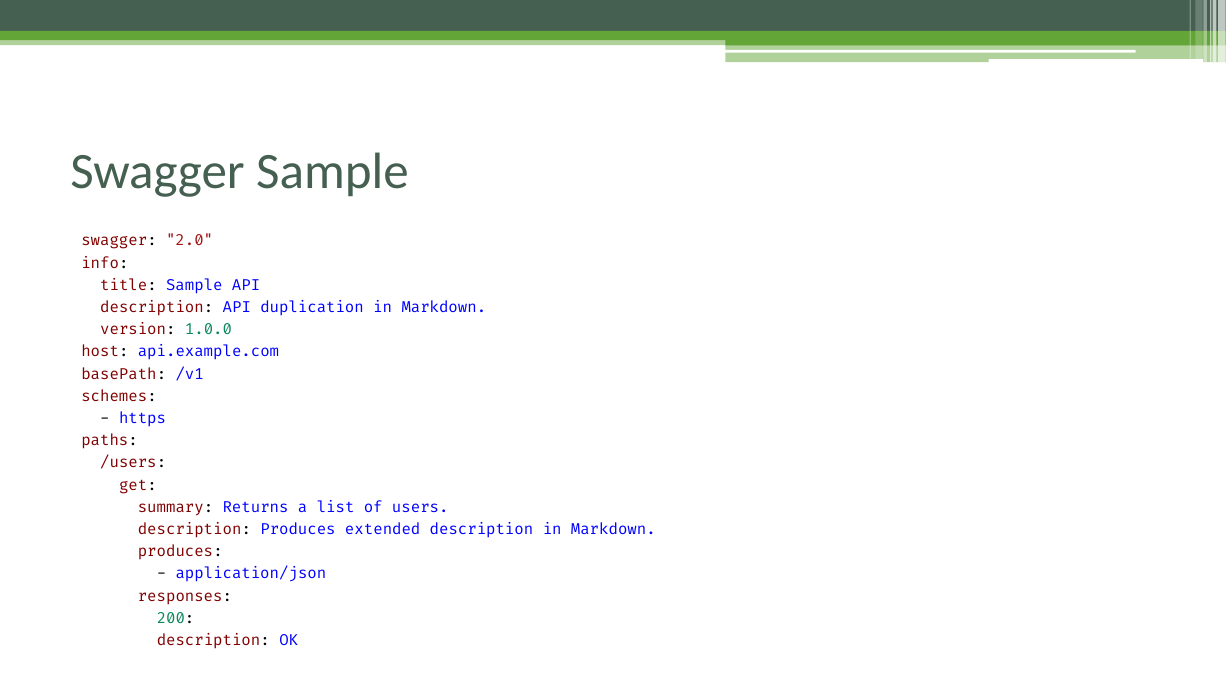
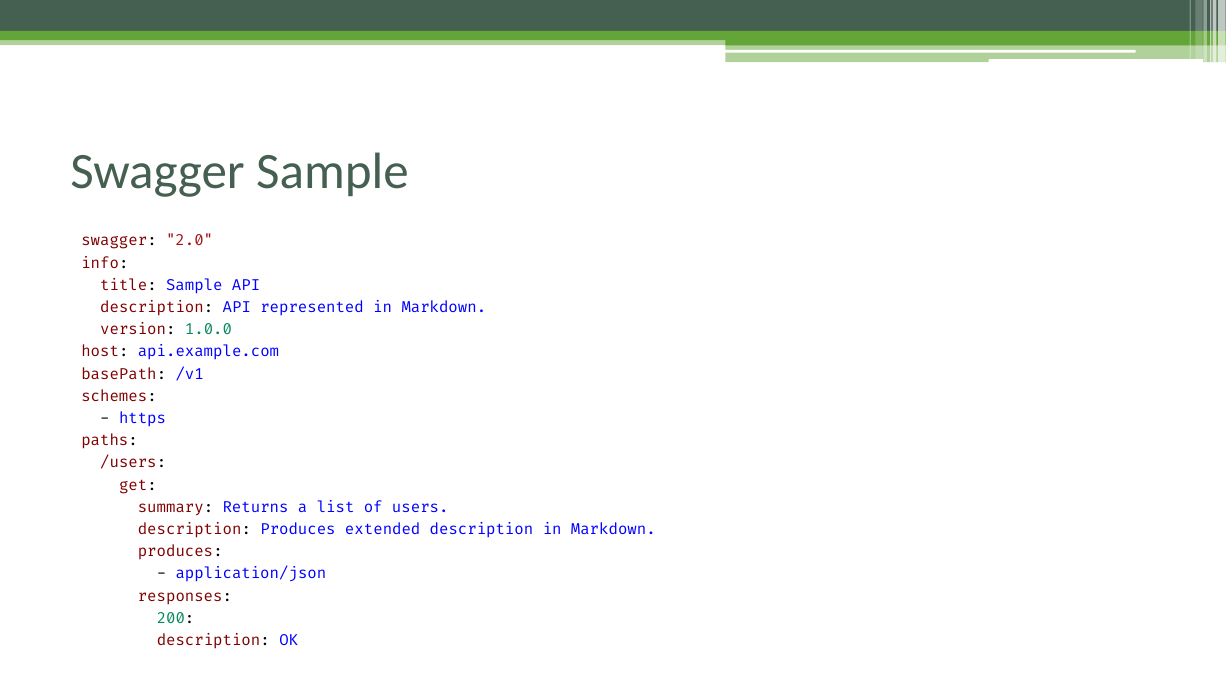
duplication: duplication -> represented
